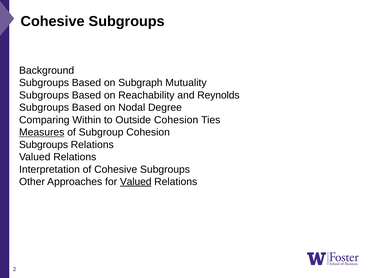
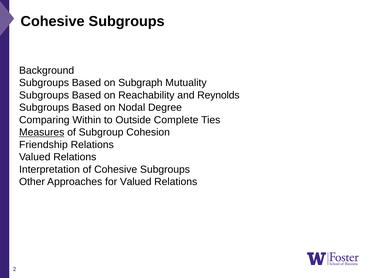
Outside Cohesion: Cohesion -> Complete
Subgroups at (44, 145): Subgroups -> Friendship
Valued at (136, 182) underline: present -> none
